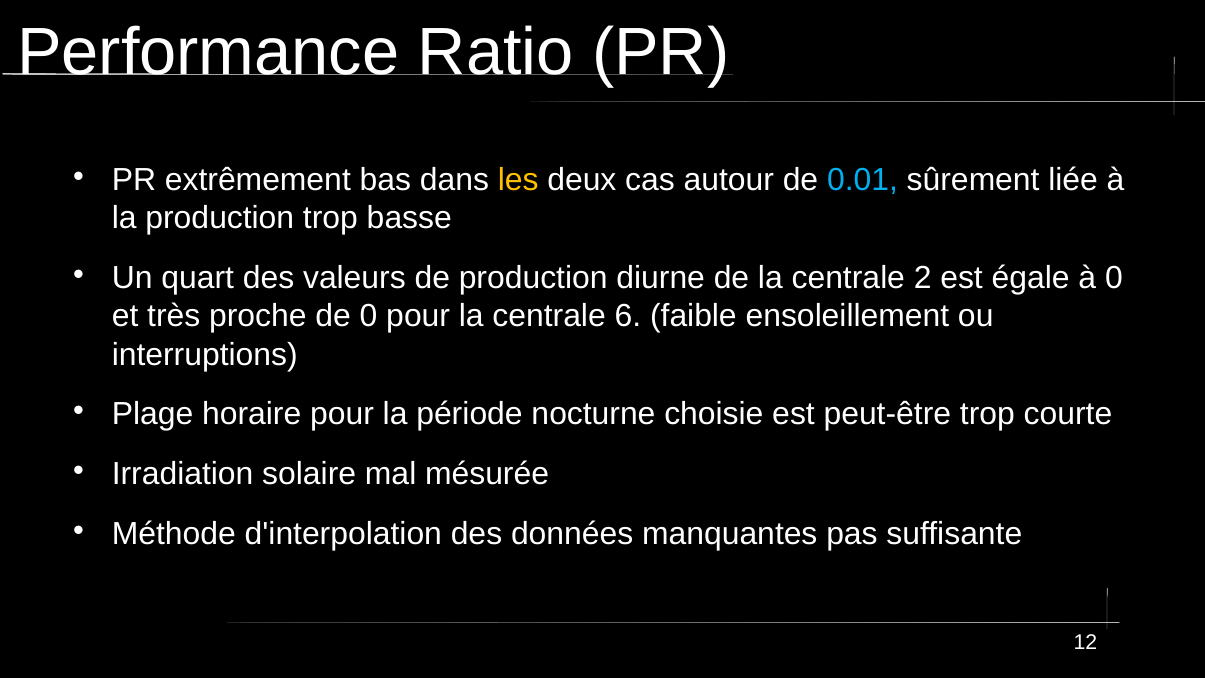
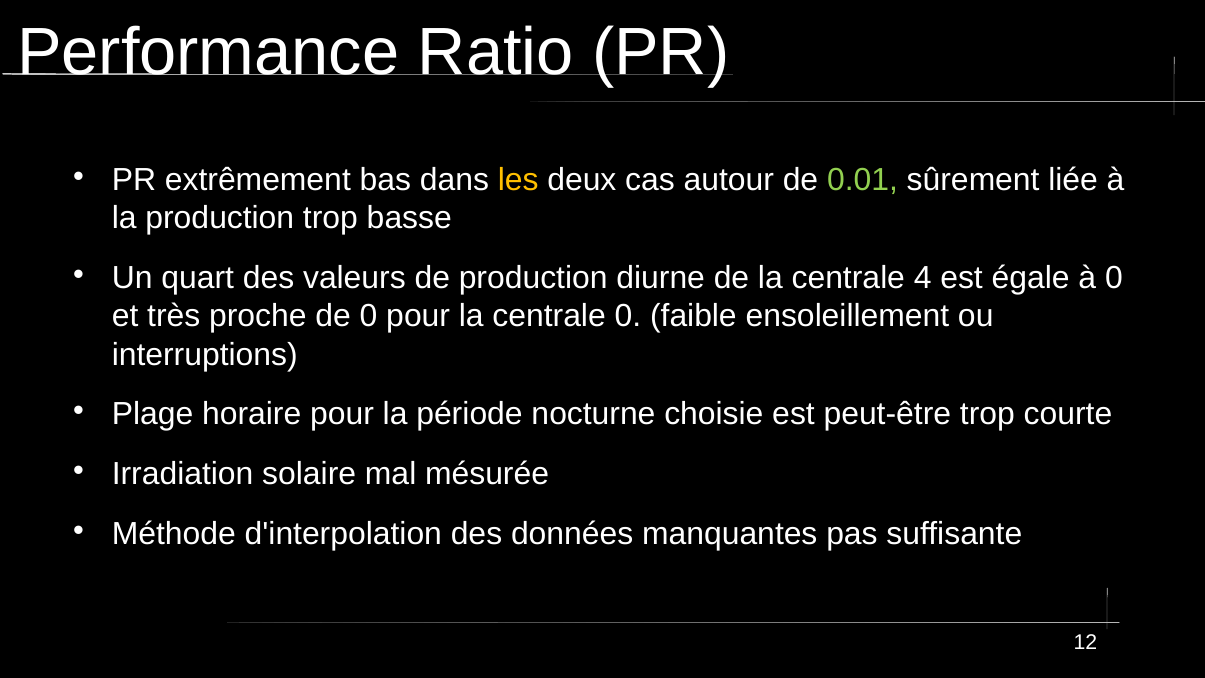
0.01 colour: light blue -> light green
2: 2 -> 4
centrale 6: 6 -> 0
